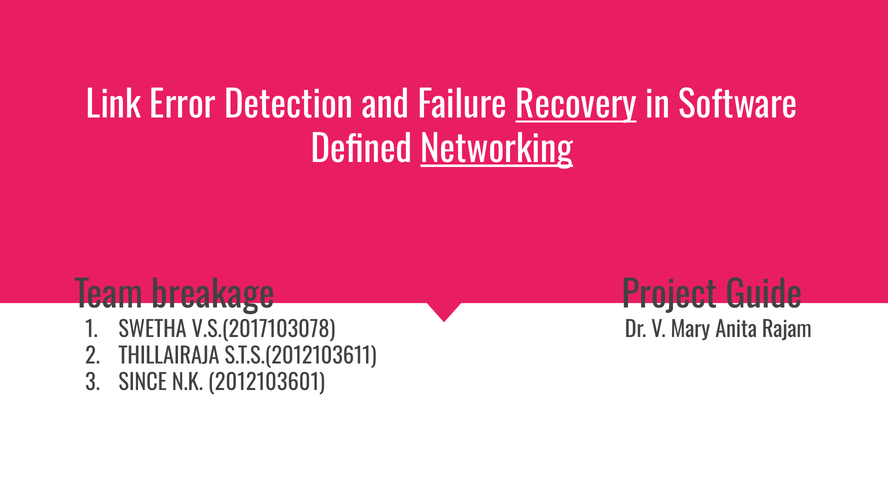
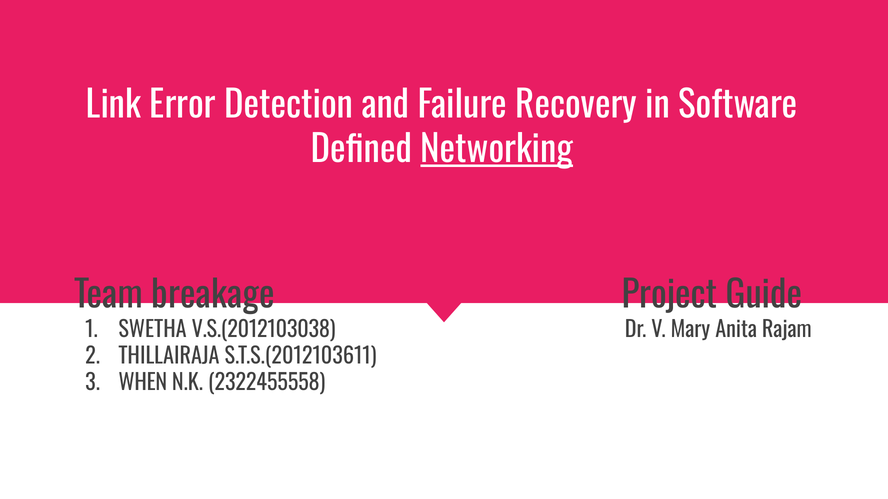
Recovery underline: present -> none
V.S.(2017103078: V.S.(2017103078 -> V.S.(2012103038
SINCE: SINCE -> WHEN
2012103601: 2012103601 -> 2322455558
